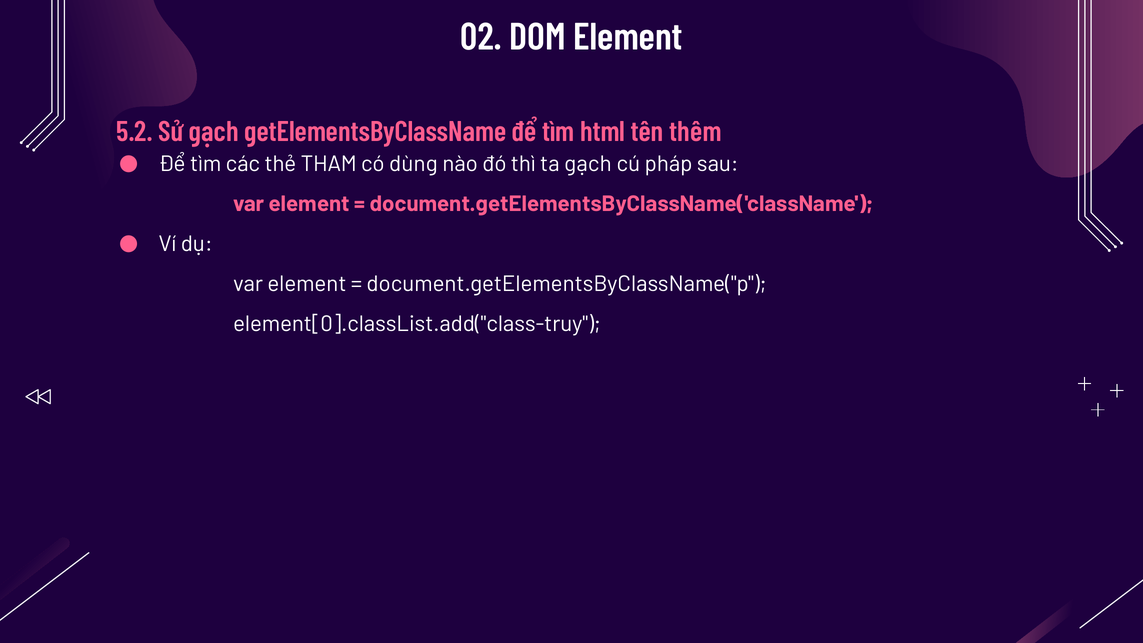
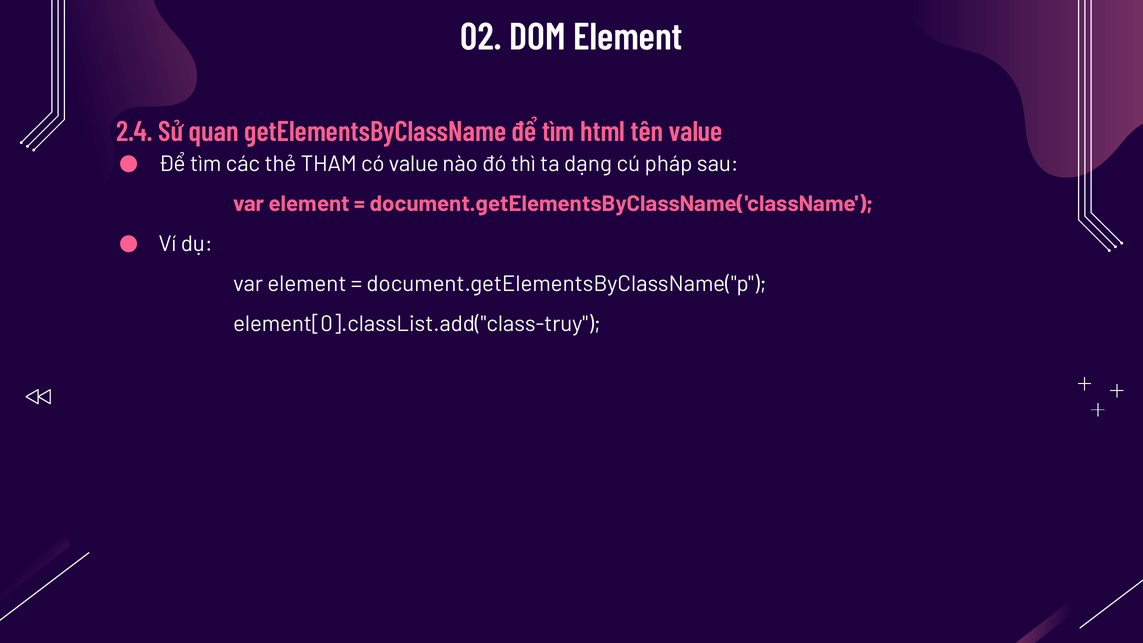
5.2: 5.2 -> 2.4
Sử gạch: gạch -> quan
tên thêm: thêm -> value
có dùng: dùng -> value
ta gạch: gạch -> dạng
